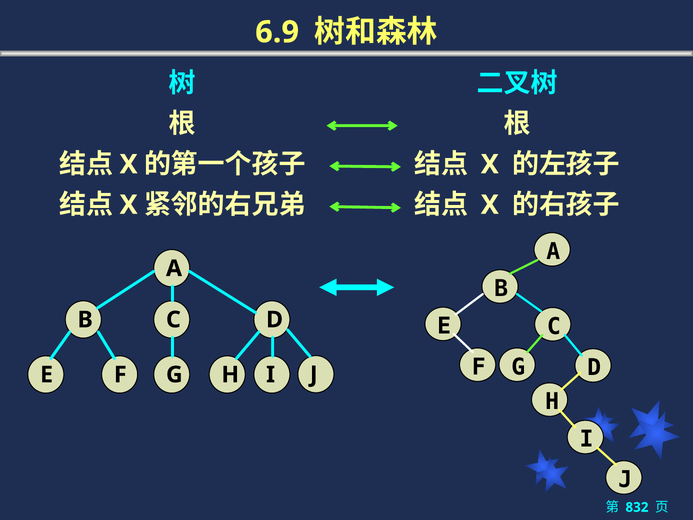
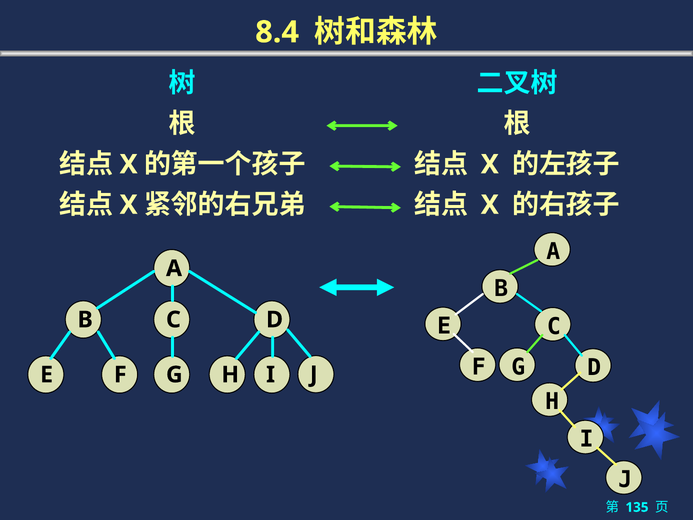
6.9: 6.9 -> 8.4
832: 832 -> 135
